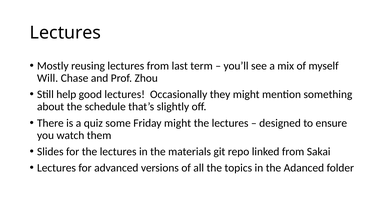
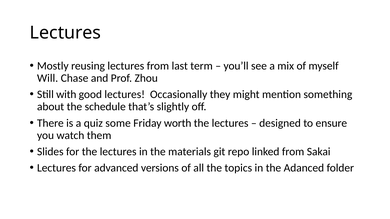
help: help -> with
Friday might: might -> worth
